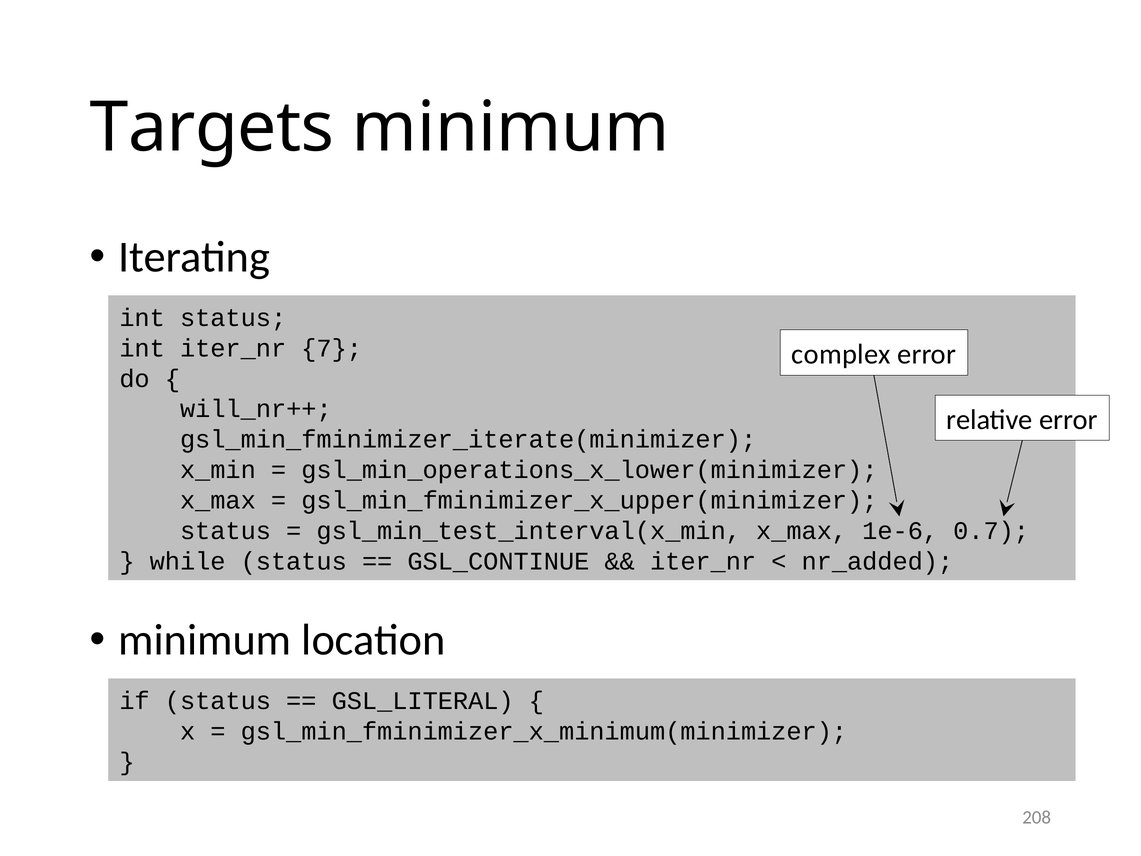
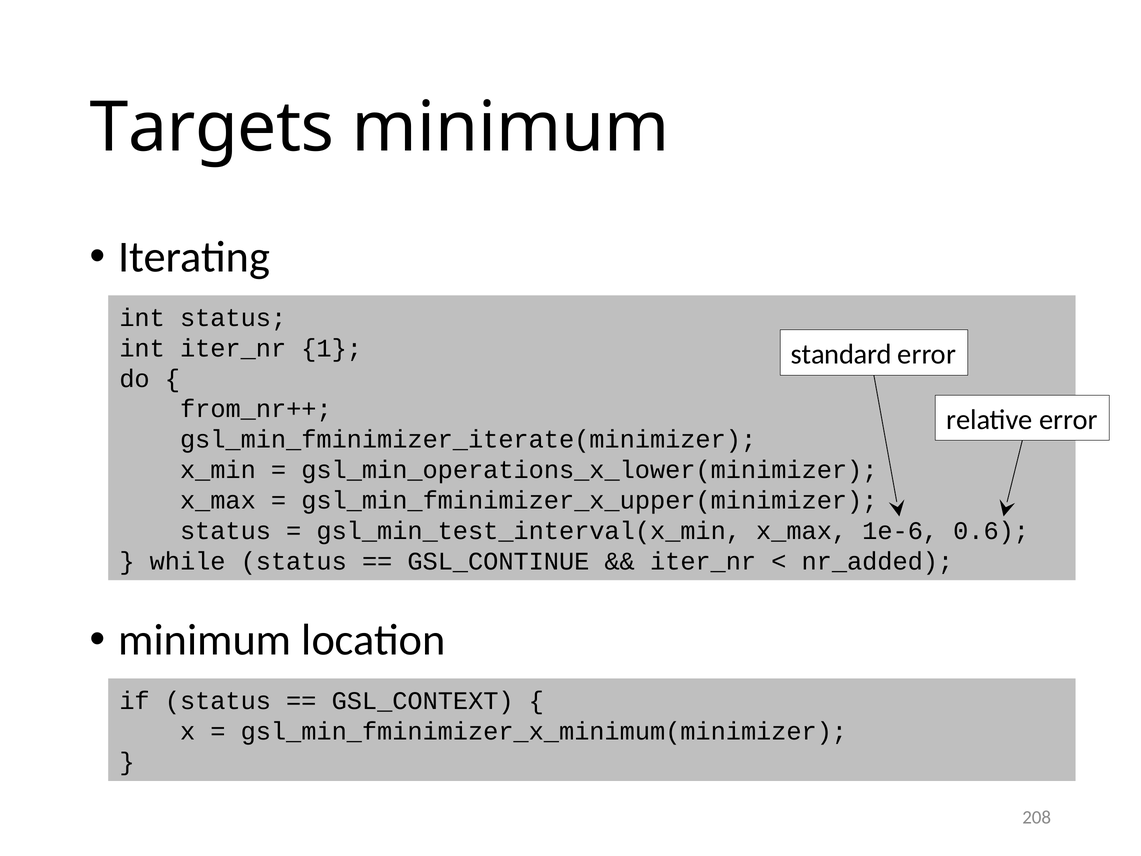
7: 7 -> 1
complex: complex -> standard
will_nr++: will_nr++ -> from_nr++
0.7: 0.7 -> 0.6
GSL_LITERAL: GSL_LITERAL -> GSL_CONTEXT
